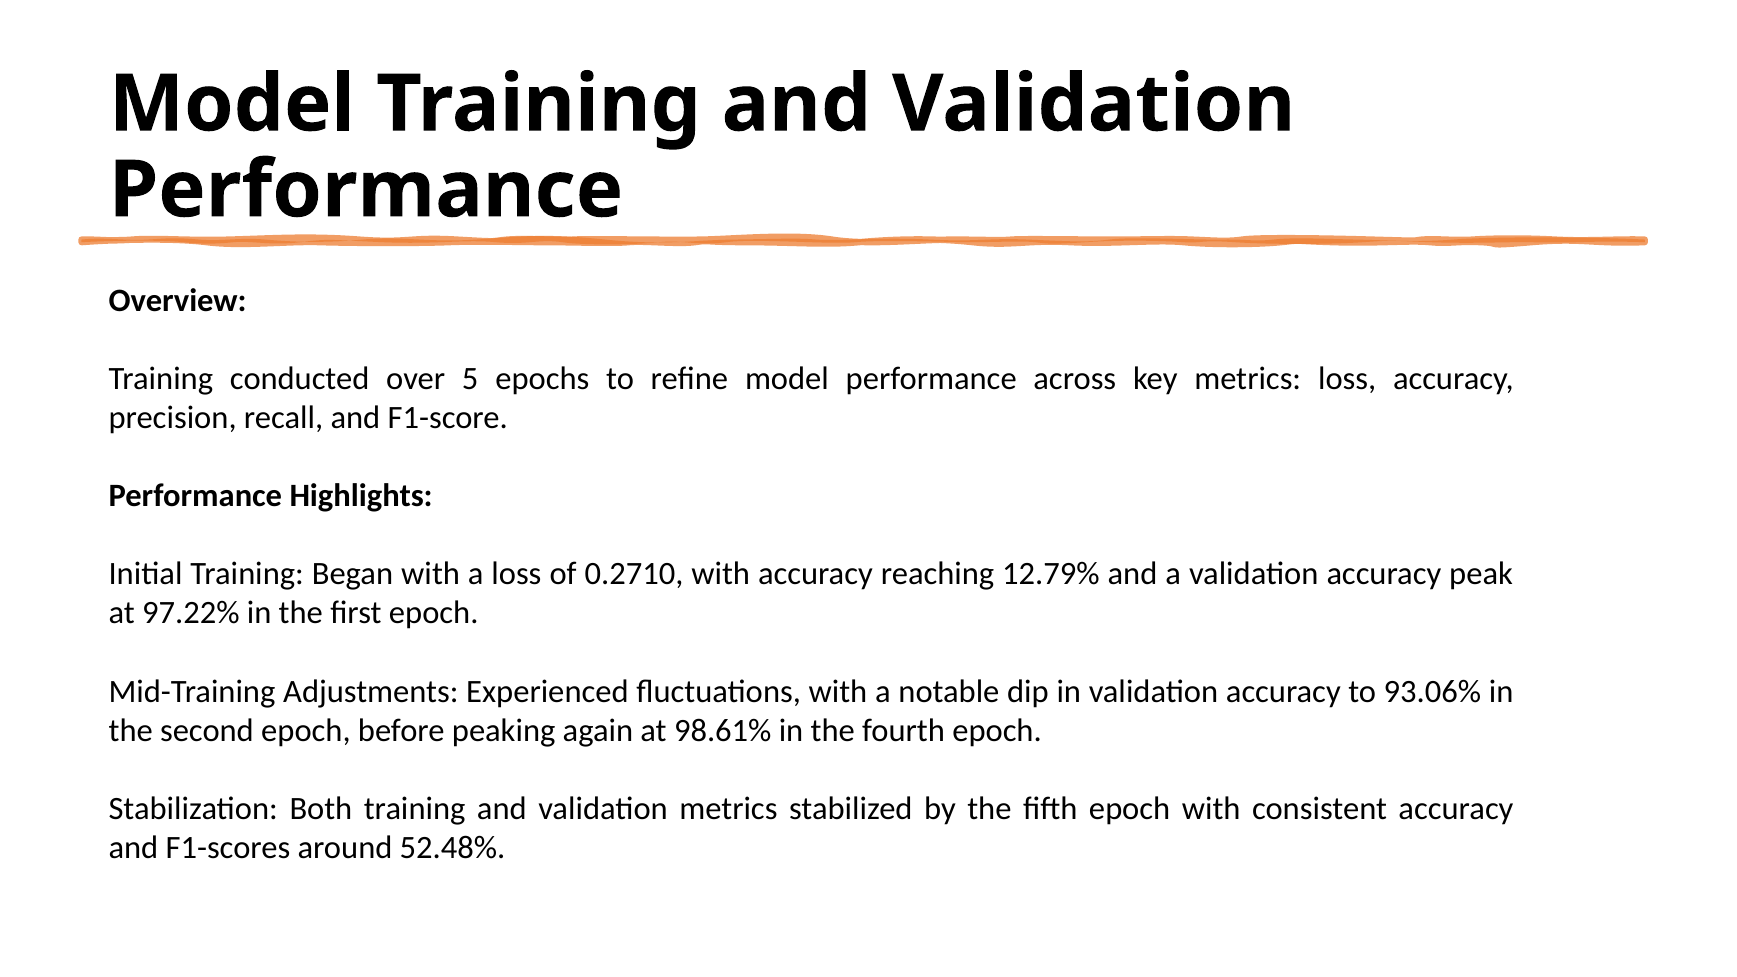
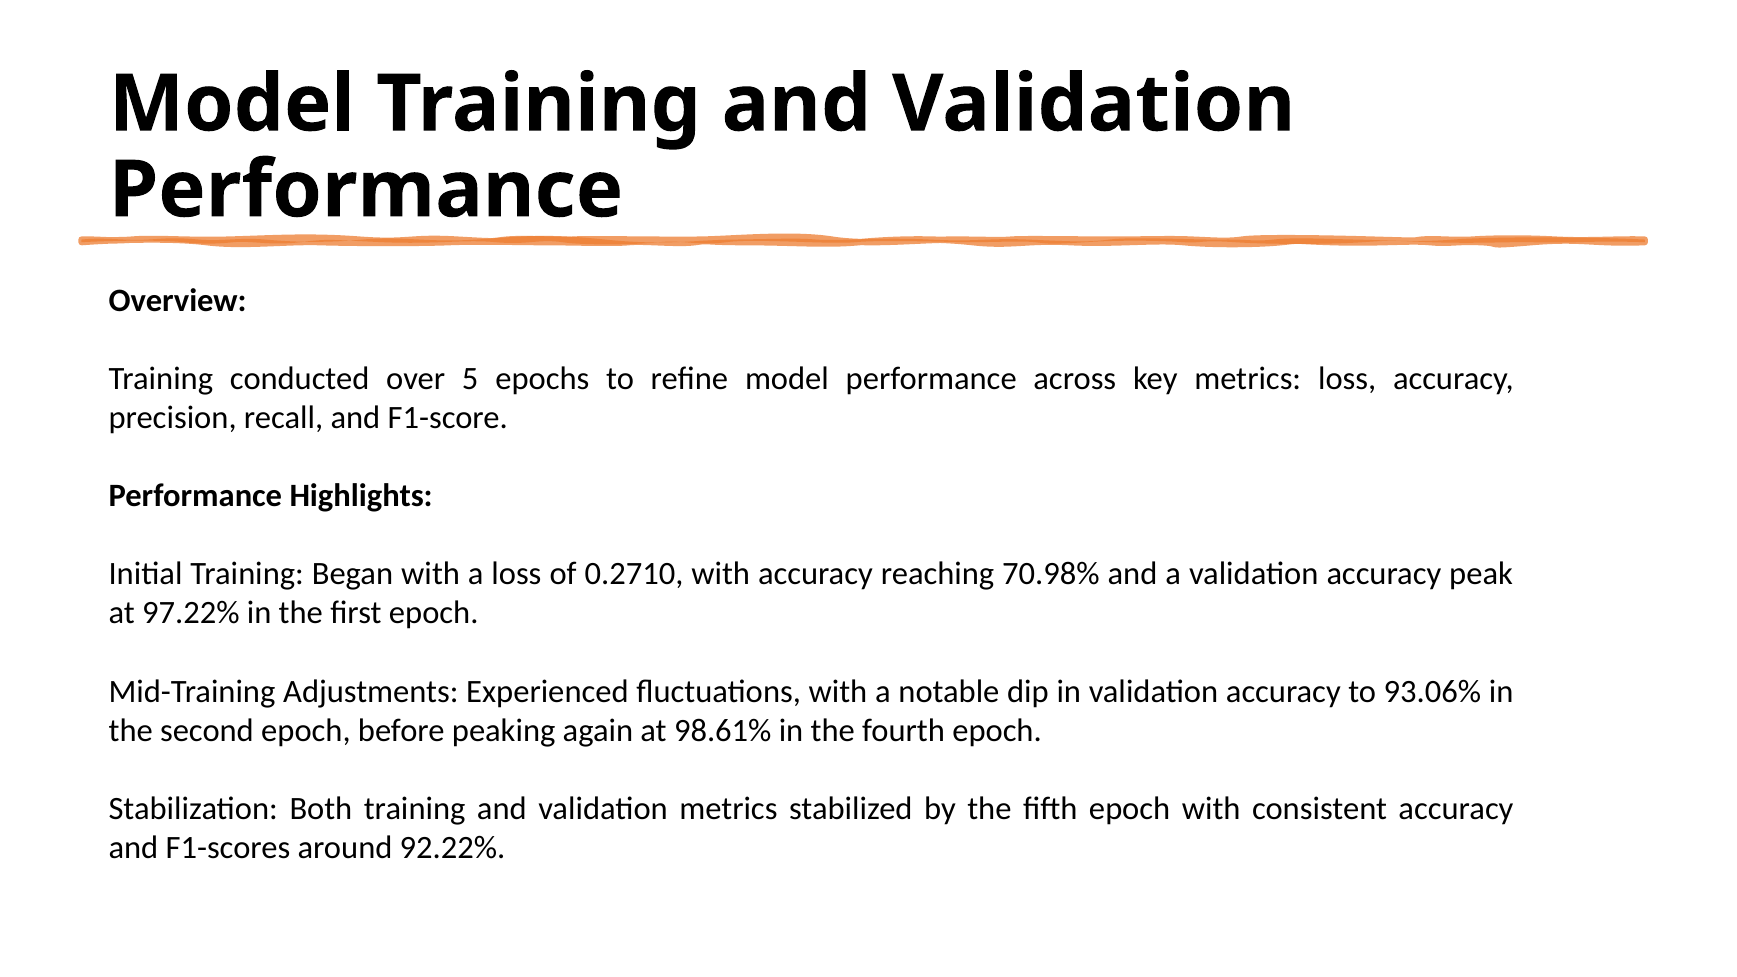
12.79%: 12.79% -> 70.98%
52.48%: 52.48% -> 92.22%
